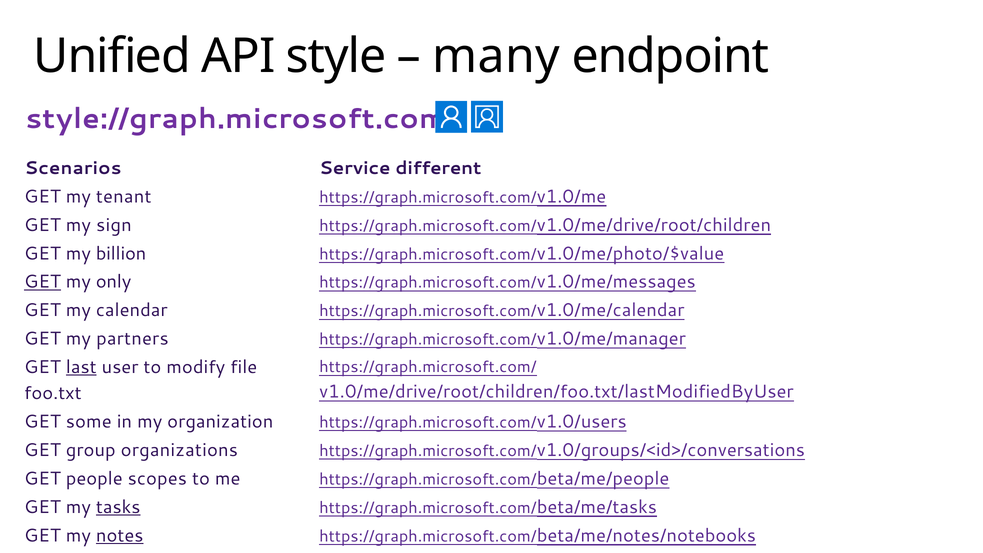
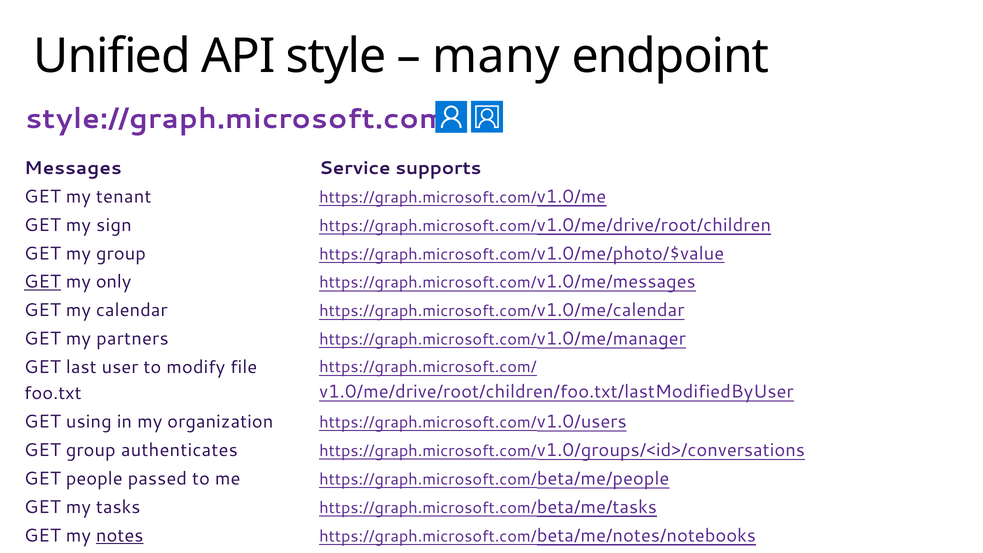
Scenarios: Scenarios -> Messages
different: different -> supports
my billion: billion -> group
last underline: present -> none
some: some -> using
organizations: organizations -> authenticates
scopes: scopes -> passed
tasks underline: present -> none
